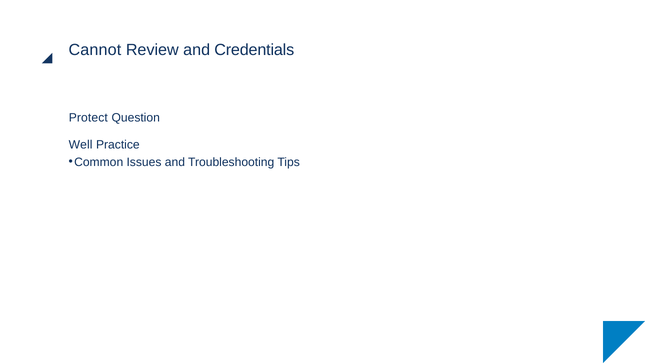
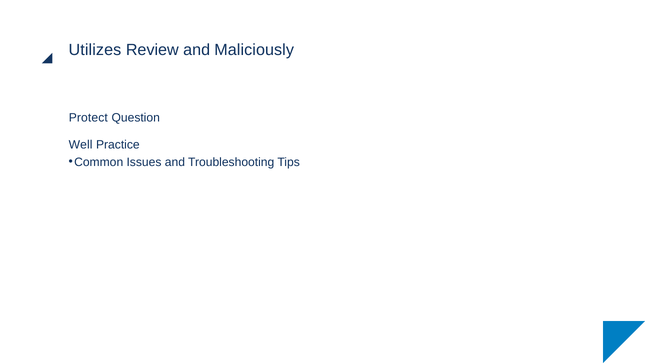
Cannot: Cannot -> Utilizes
Credentials: Credentials -> Maliciously
